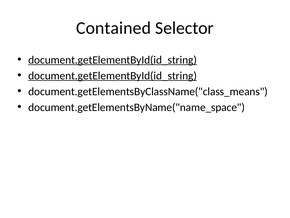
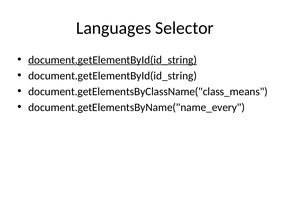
Contained: Contained -> Languages
document.getElementById(id_string at (113, 76) underline: present -> none
document.getElementsByName("name_space: document.getElementsByName("name_space -> document.getElementsByName("name_every
